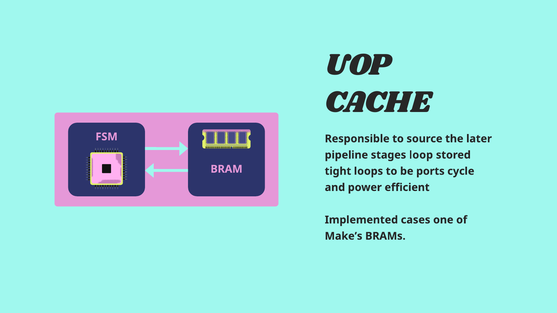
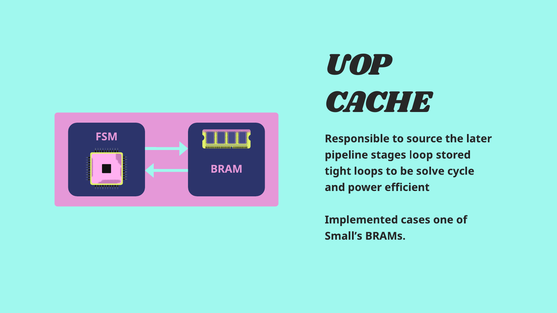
ports: ports -> solve
Make’s: Make’s -> Small’s
